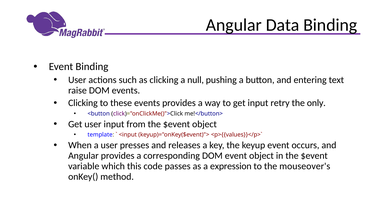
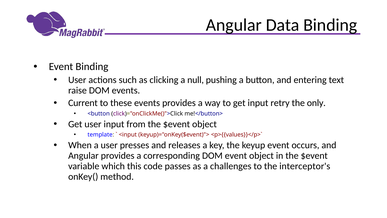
Clicking at (83, 103): Clicking -> Current
expression: expression -> challenges
mouseover's: mouseover's -> interceptor's
